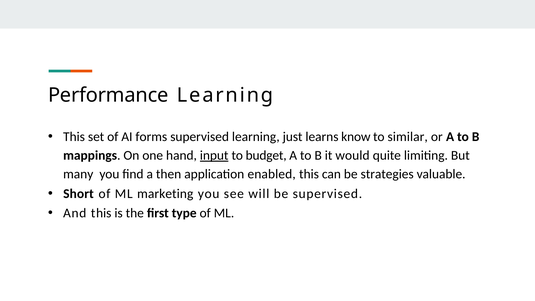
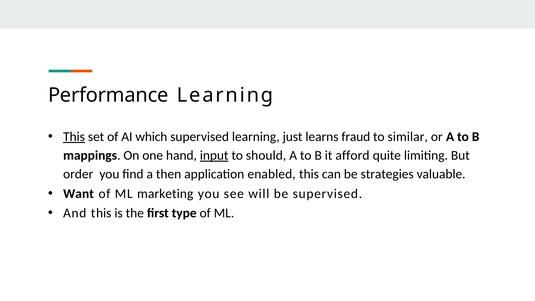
This at (74, 137) underline: none -> present
forms: forms -> which
know: know -> fraud
budget: budget -> should
would: would -> afford
many: many -> order
Short: Short -> Want
